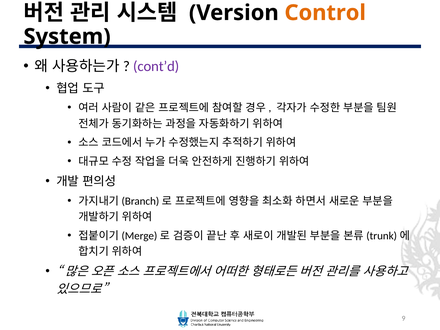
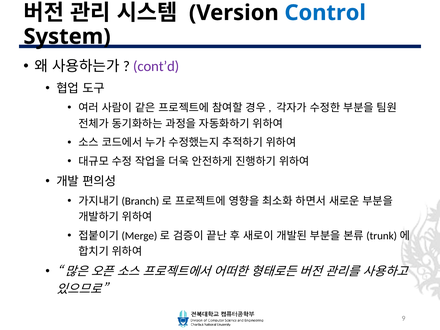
Control colour: orange -> blue
